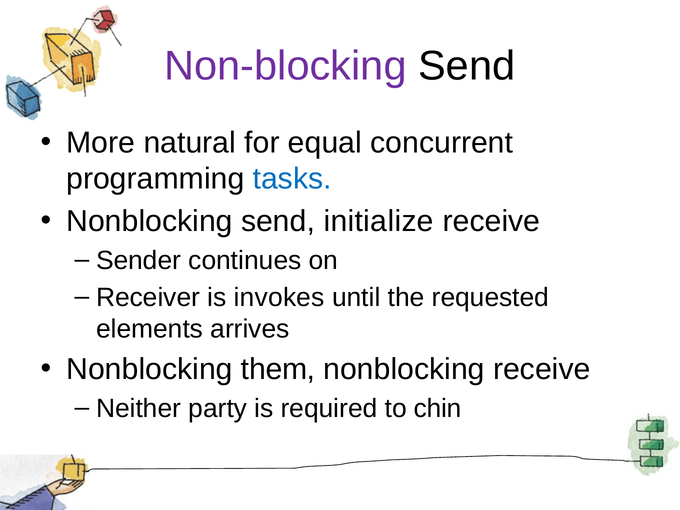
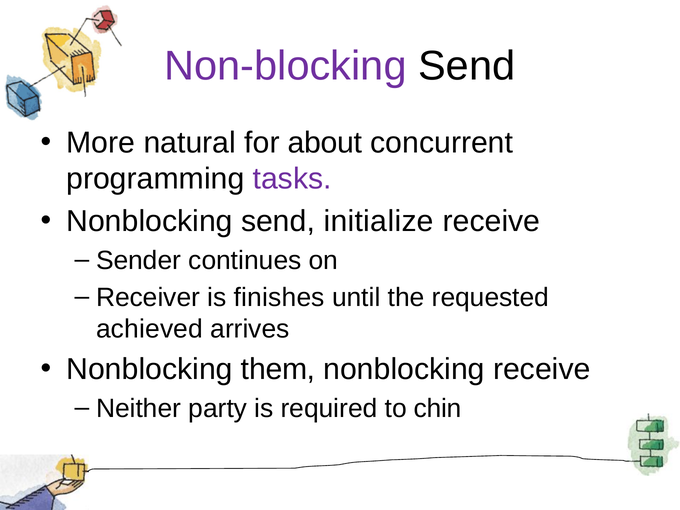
equal: equal -> about
tasks colour: blue -> purple
invokes: invokes -> finishes
elements: elements -> achieved
